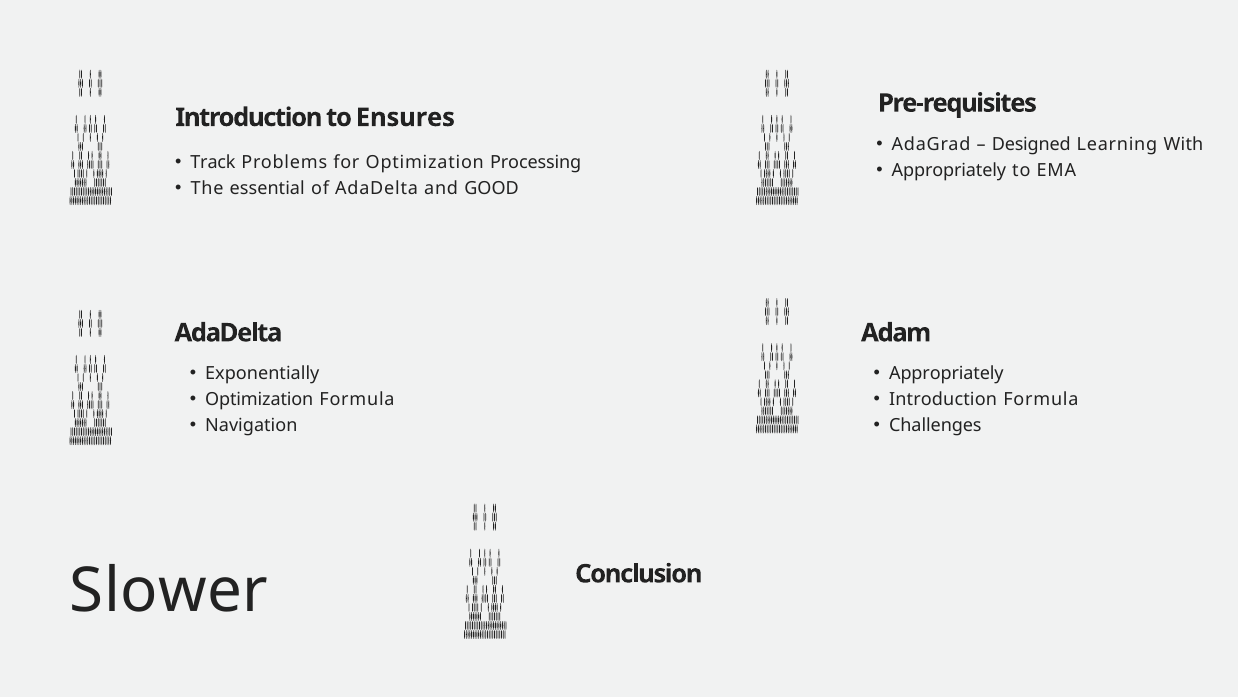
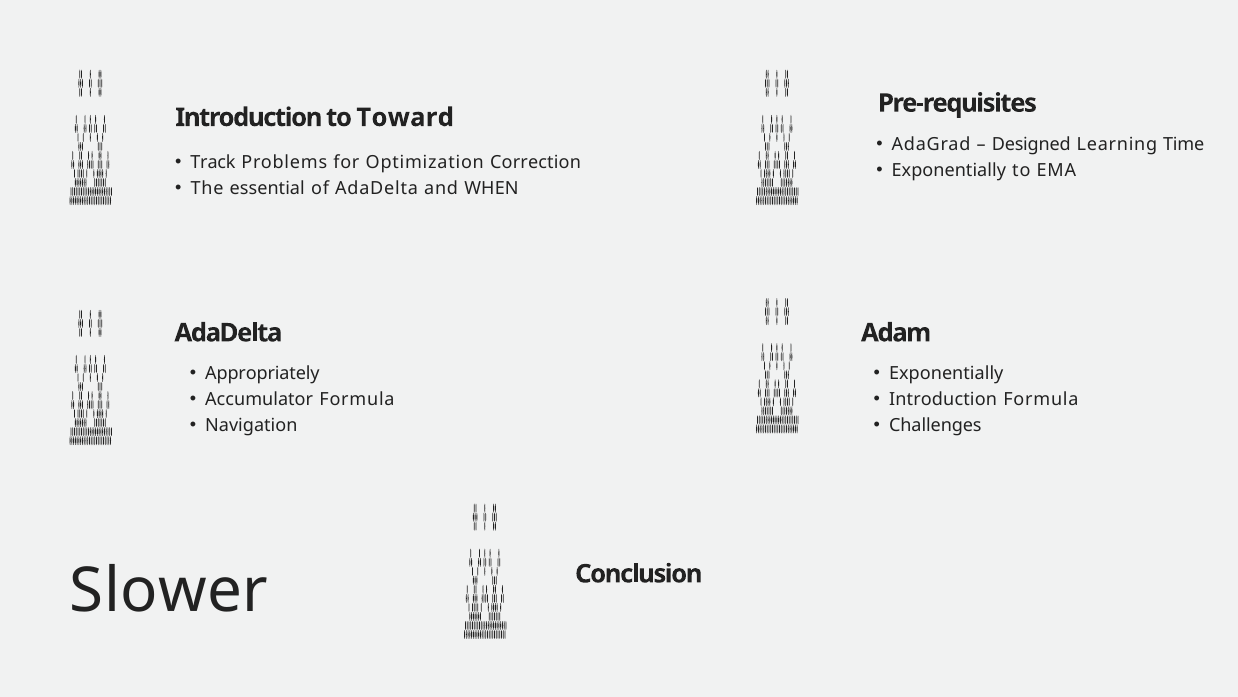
Ensures: Ensures -> Toward
With: With -> Time
Processing: Processing -> Correction
Appropriately at (949, 171): Appropriately -> Exponentially
GOOD: GOOD -> WHEN
Exponentially: Exponentially -> Appropriately
Appropriately at (946, 373): Appropriately -> Exponentially
Optimization at (259, 399): Optimization -> Accumulator
